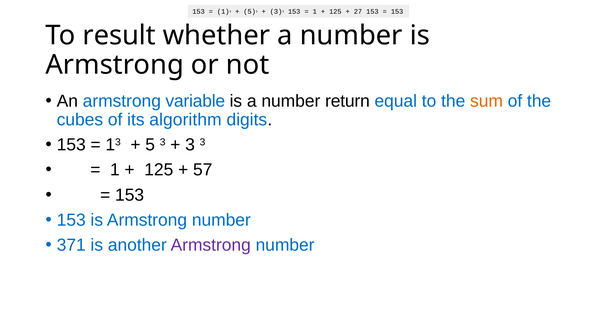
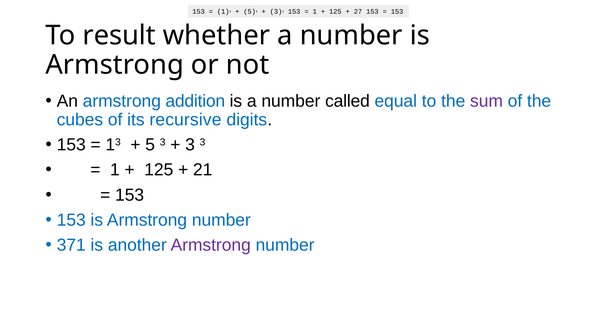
variable: variable -> addition
return: return -> called
sum colour: orange -> purple
algorithm: algorithm -> recursive
57: 57 -> 21
